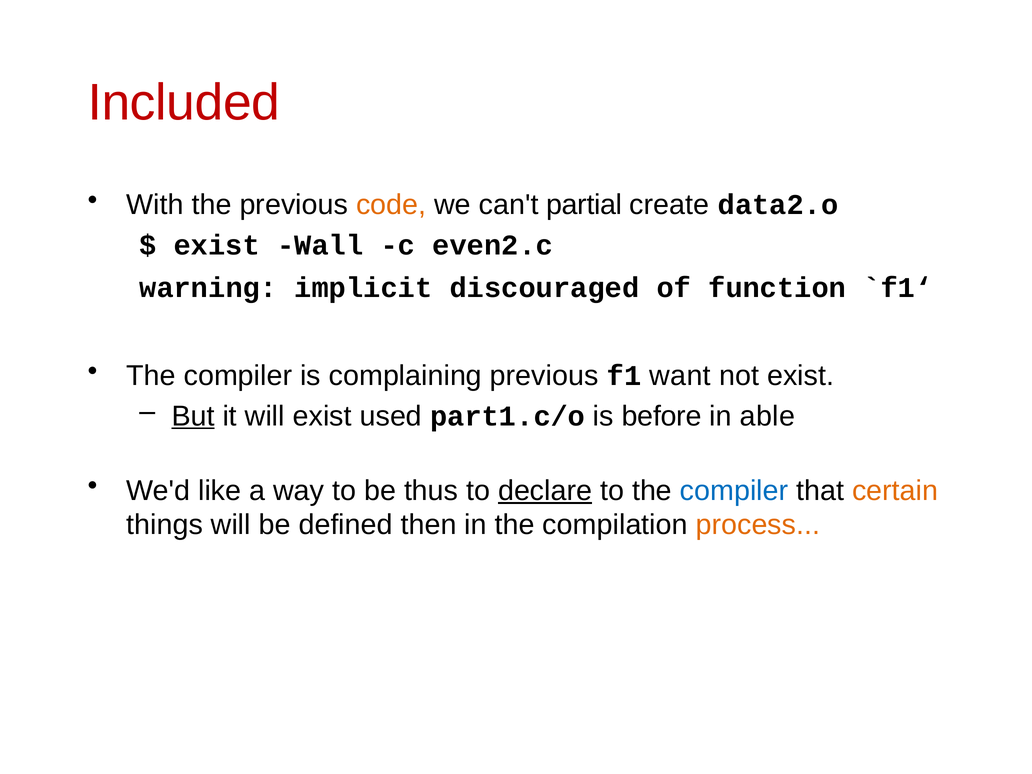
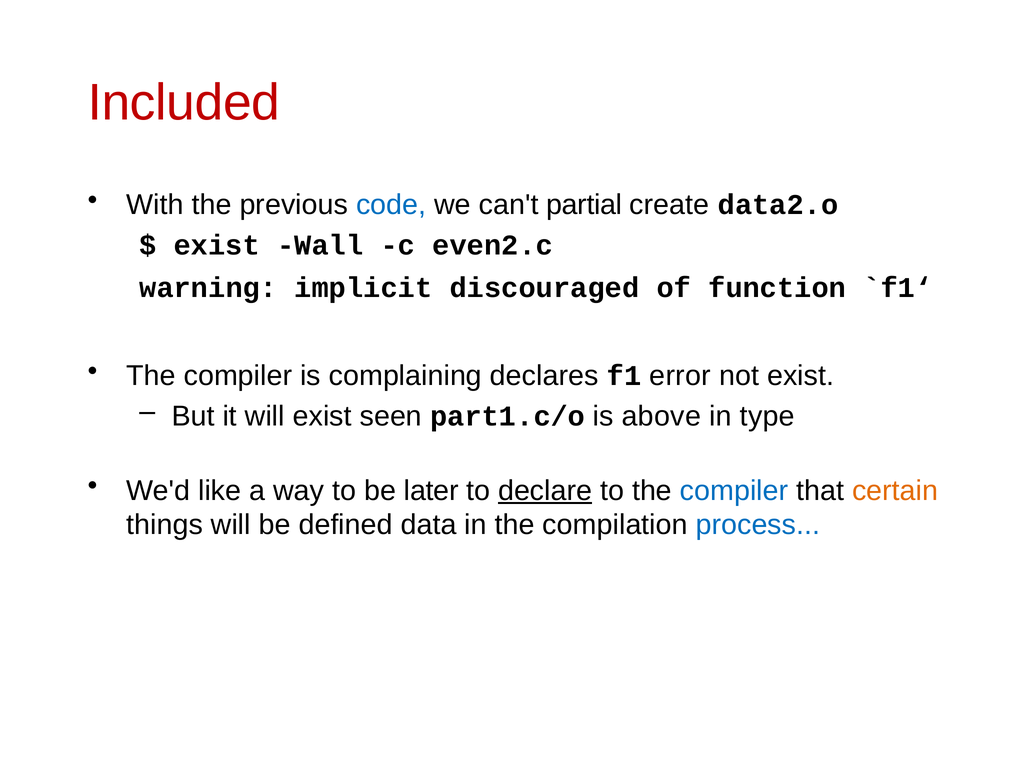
code colour: orange -> blue
complaining previous: previous -> declares
want: want -> error
But underline: present -> none
used: used -> seen
before: before -> above
able: able -> type
thus: thus -> later
then: then -> data
process colour: orange -> blue
